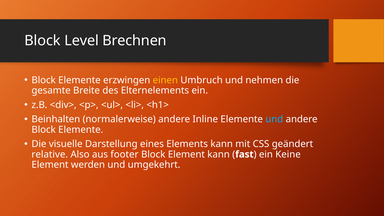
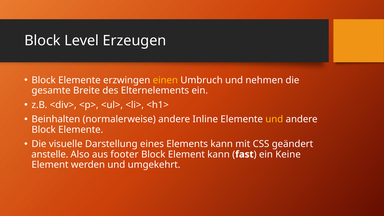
Brechnen: Brechnen -> Erzeugen
und at (274, 119) colour: light blue -> yellow
relative: relative -> anstelle
